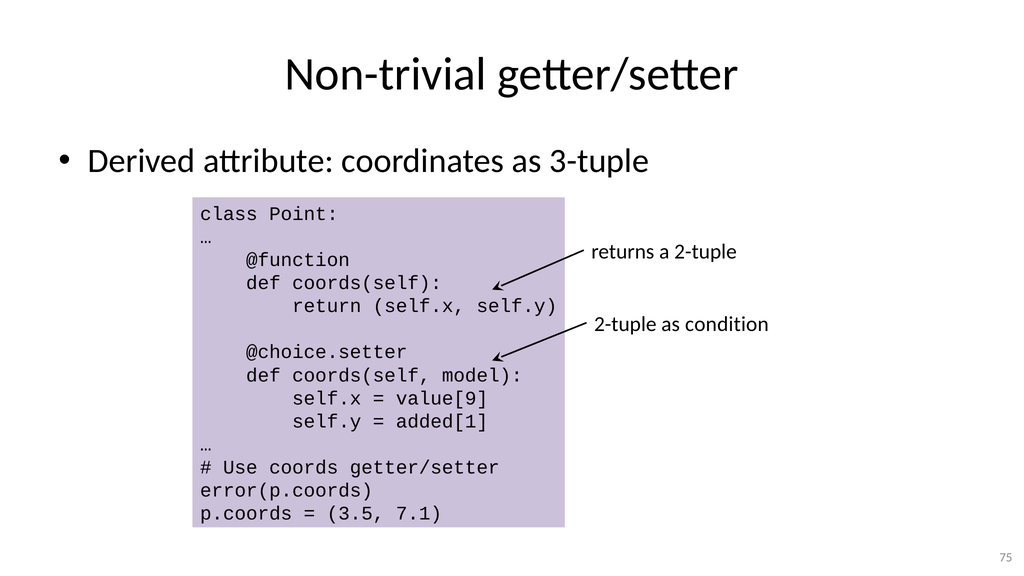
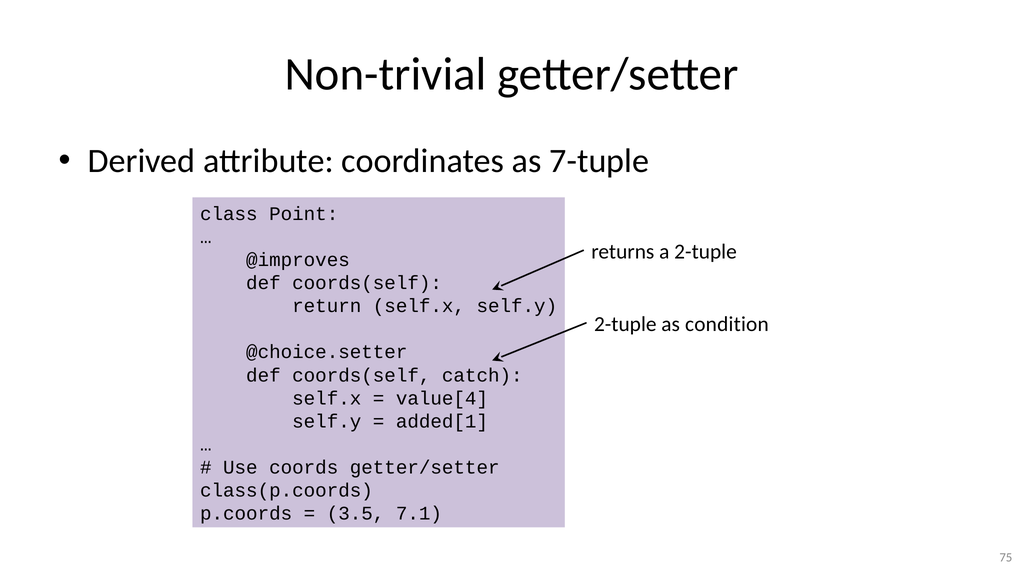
3-tuple: 3-tuple -> 7-tuple
@function: @function -> @improves
model: model -> catch
value[9: value[9 -> value[4
error(p.coords: error(p.coords -> class(p.coords
